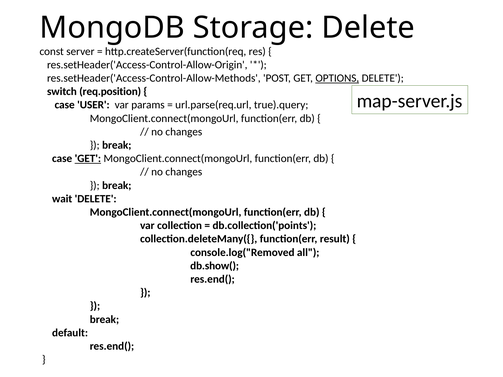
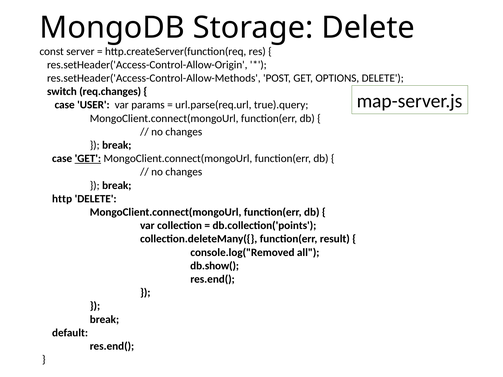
OPTIONS underline: present -> none
req.position: req.position -> req.changes
wait: wait -> http
